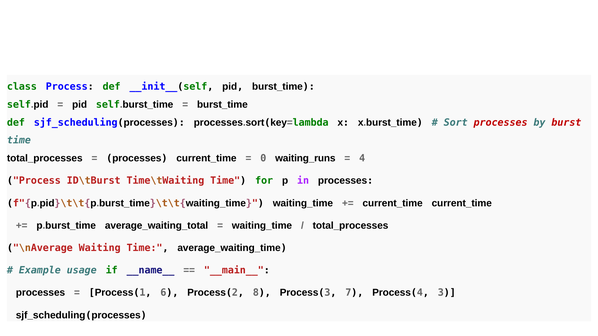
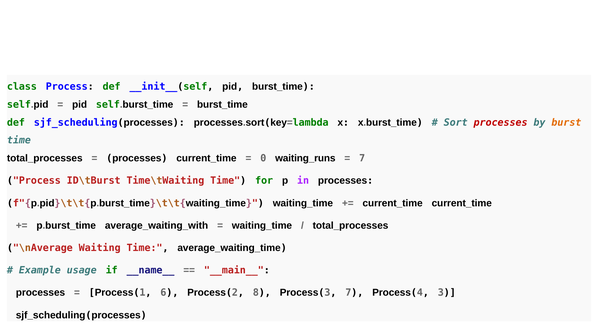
burst colour: red -> orange
4 at (362, 158): 4 -> 7
average_waiting_total: average_waiting_total -> average_waiting_with
